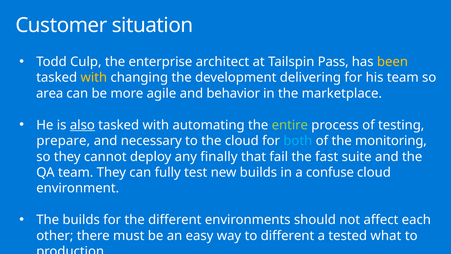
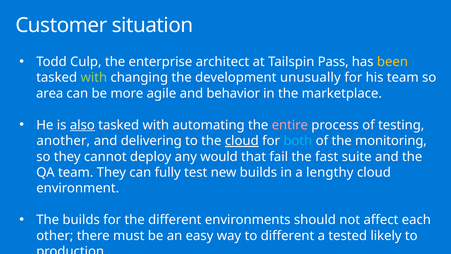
with at (94, 78) colour: yellow -> light green
delivering: delivering -> unusually
entire colour: light green -> pink
prepare: prepare -> another
necessary: necessary -> delivering
cloud at (242, 141) underline: none -> present
finally: finally -> would
confuse: confuse -> lengthy
what: what -> likely
